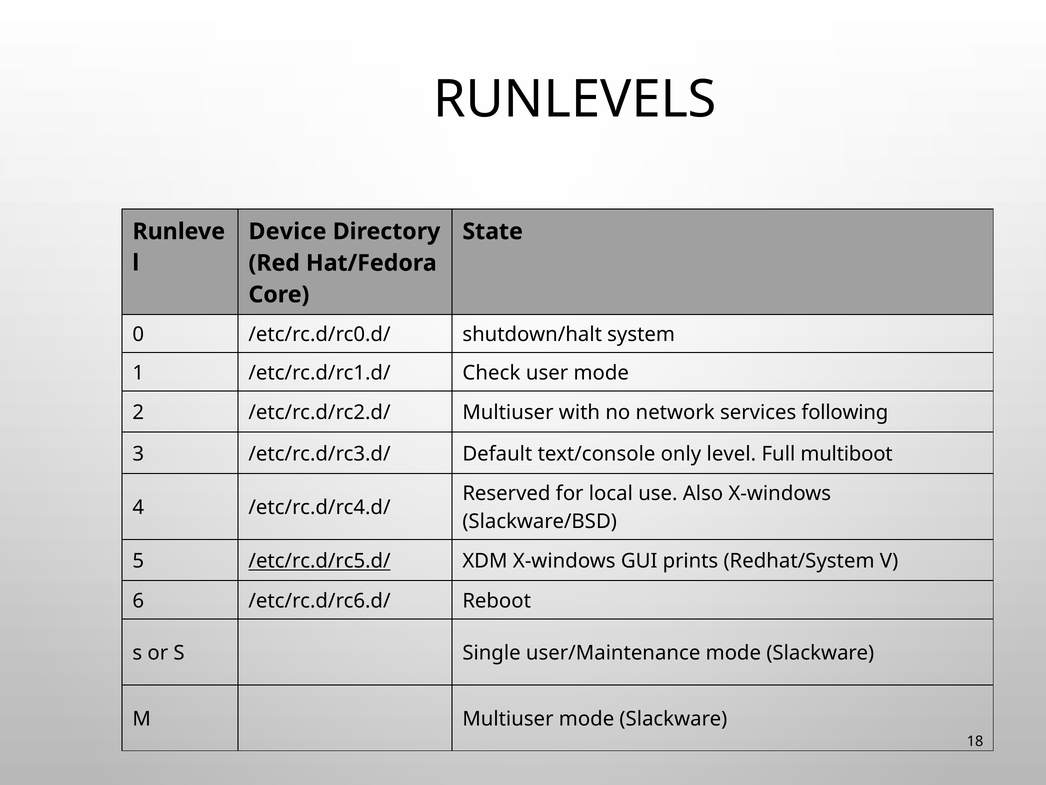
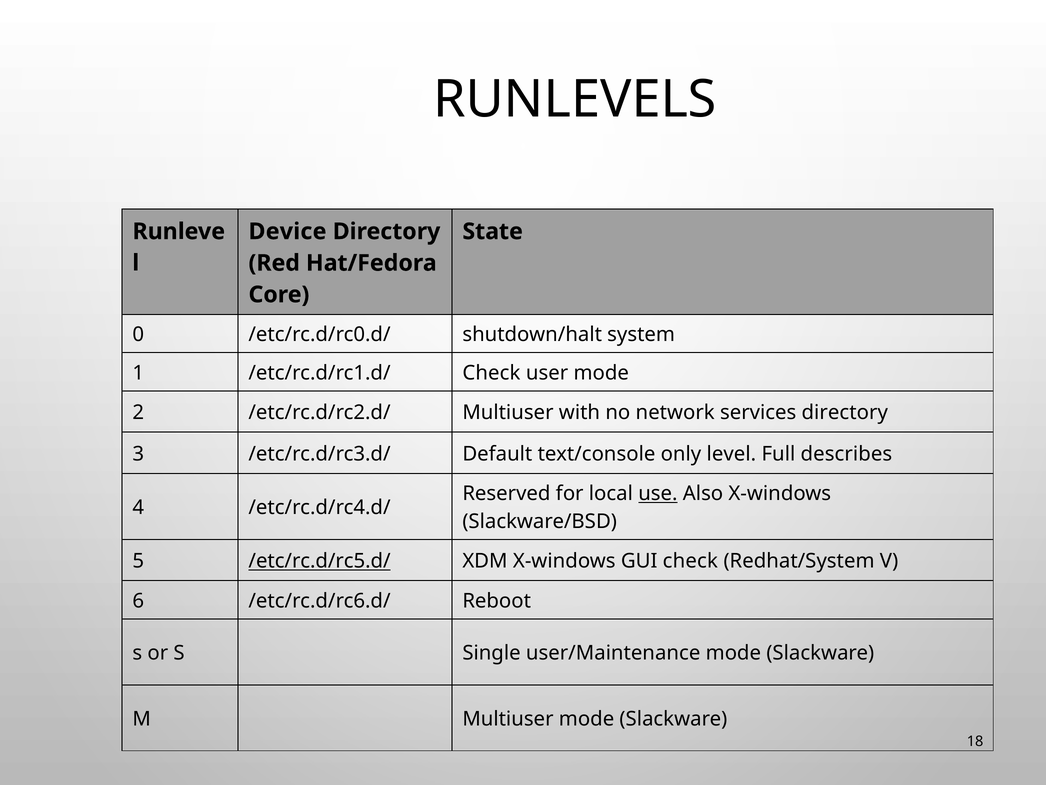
services following: following -> directory
multiboot: multiboot -> describes
use underline: none -> present
GUI prints: prints -> check
